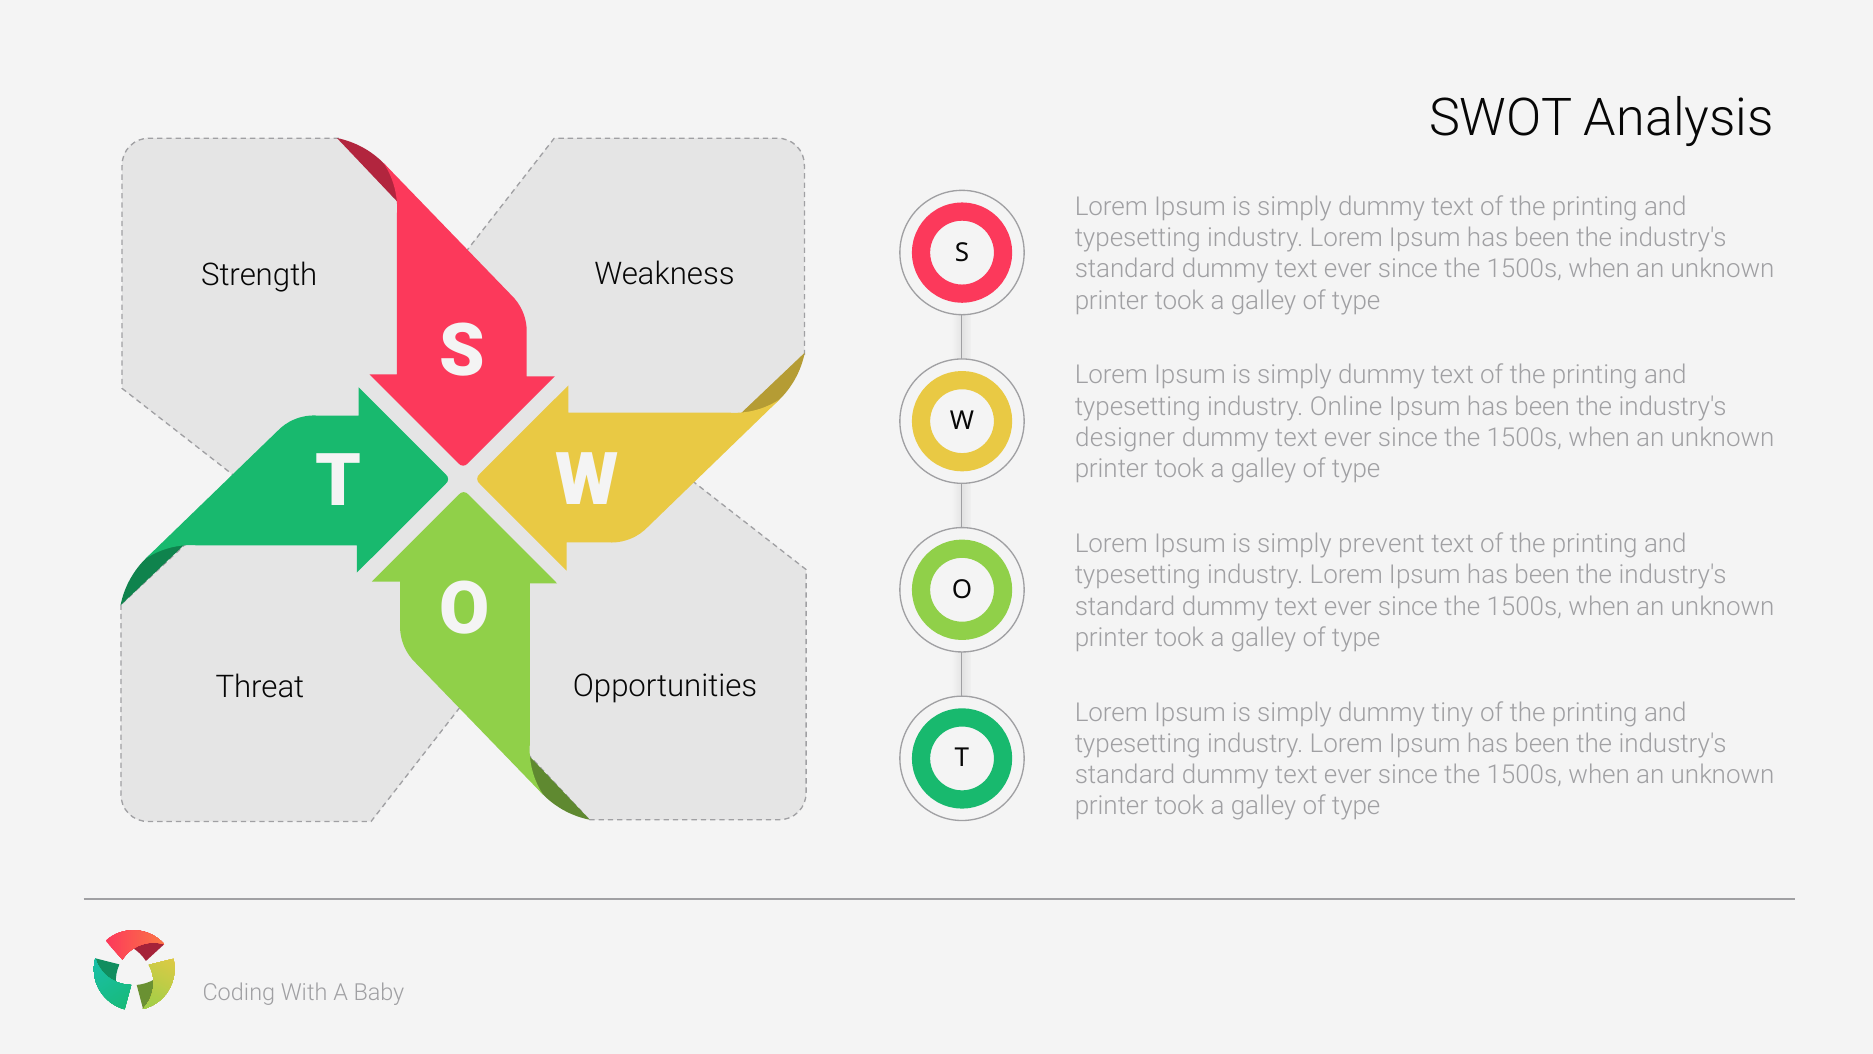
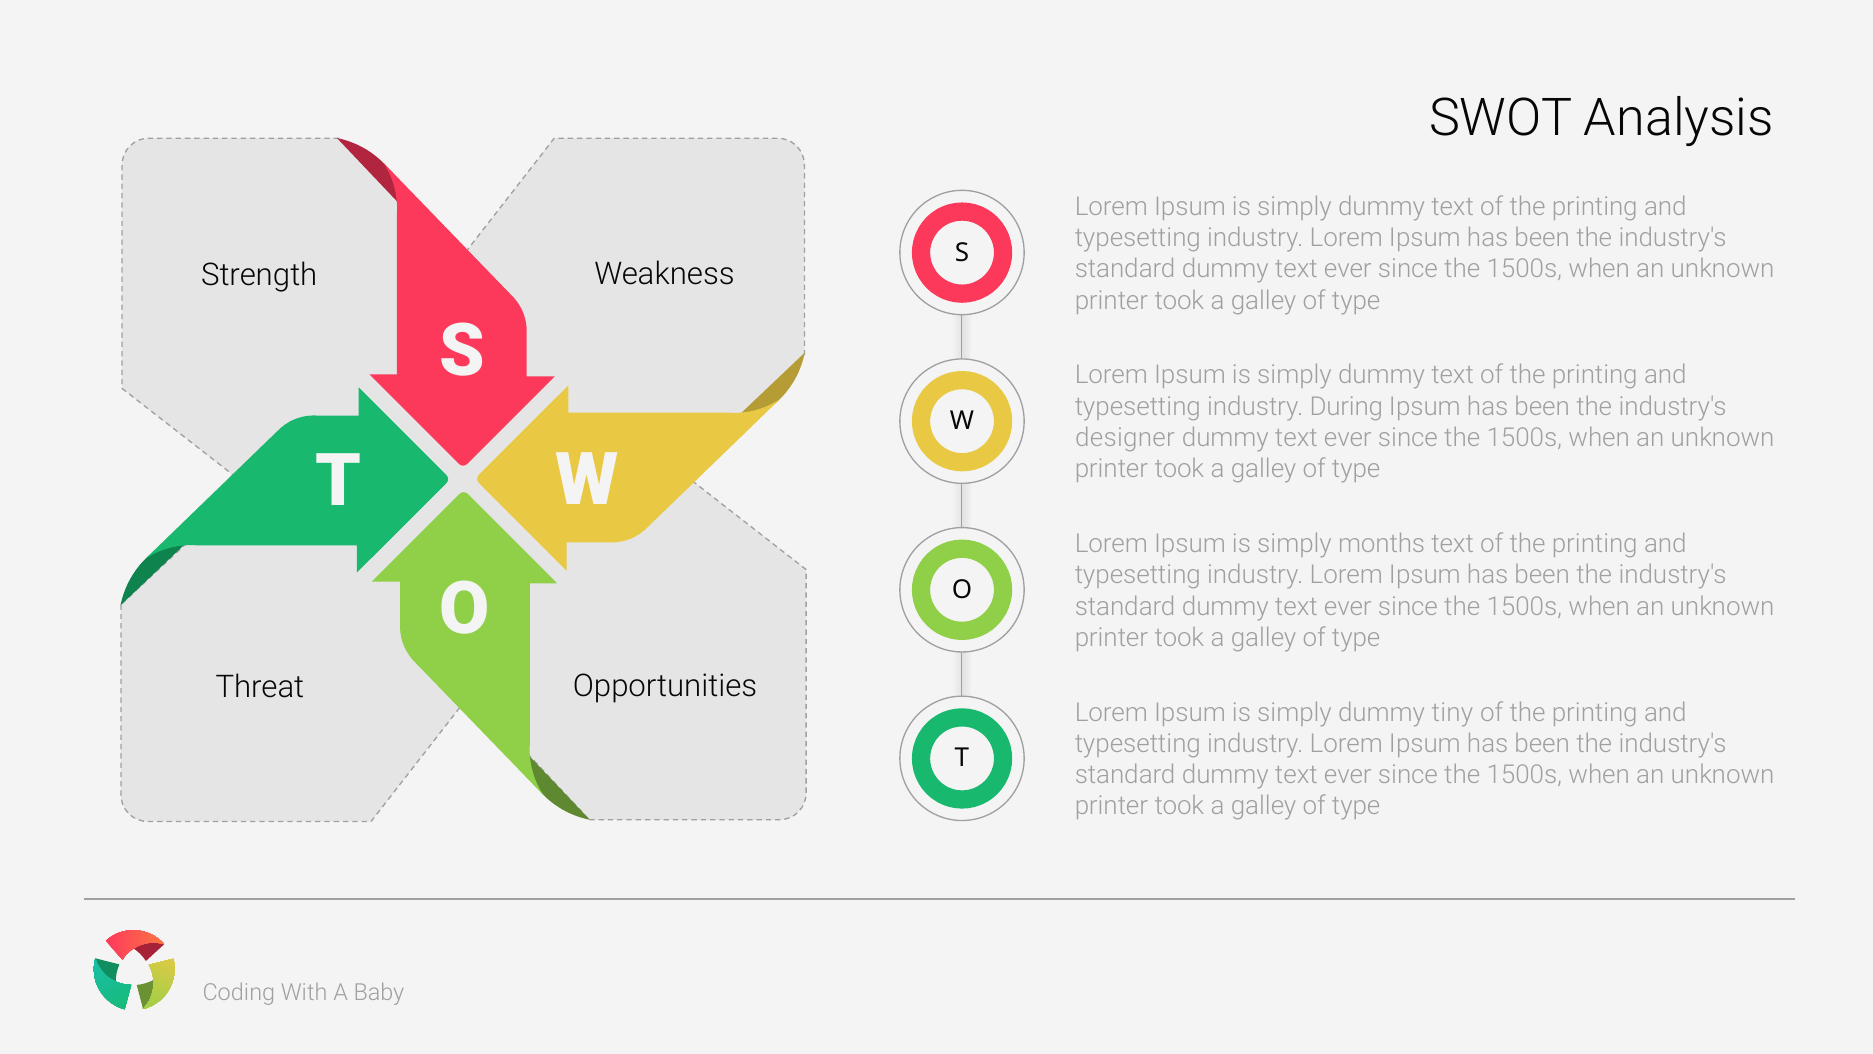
Online: Online -> During
prevent: prevent -> months
